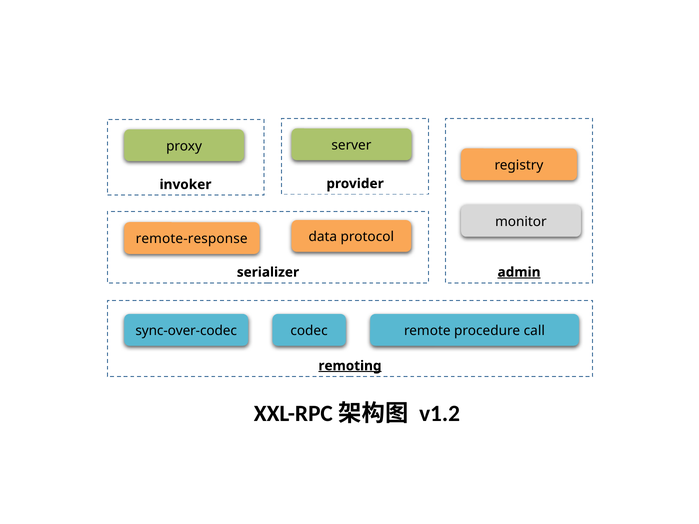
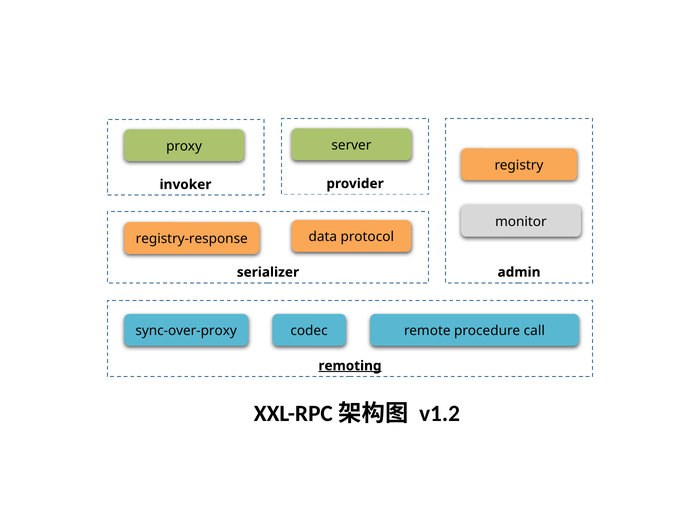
remote-response: remote-response -> registry-response
admin underline: present -> none
sync-over-codec: sync-over-codec -> sync-over-proxy
